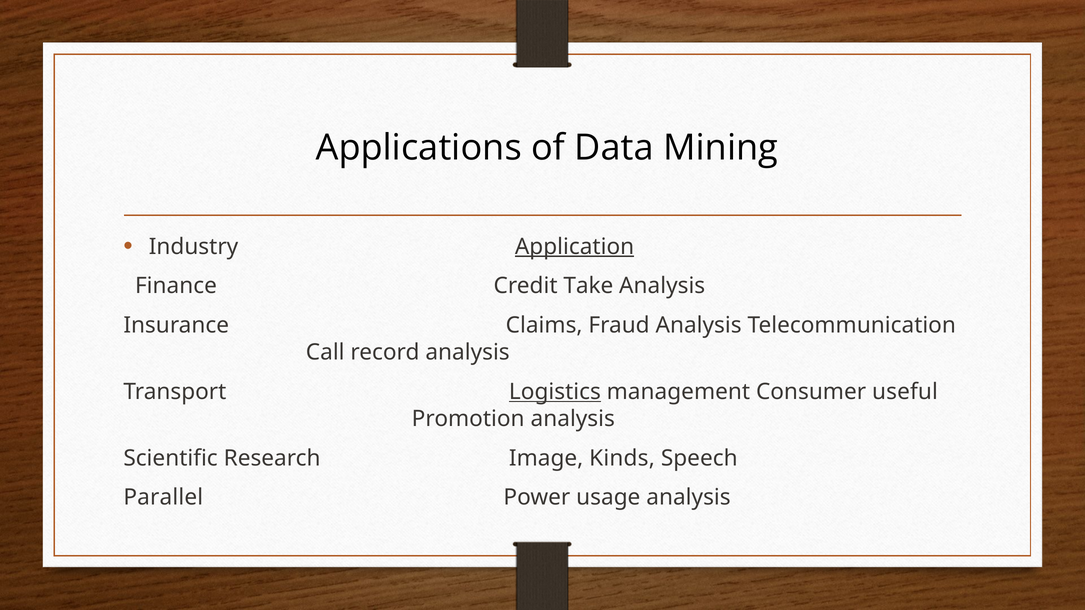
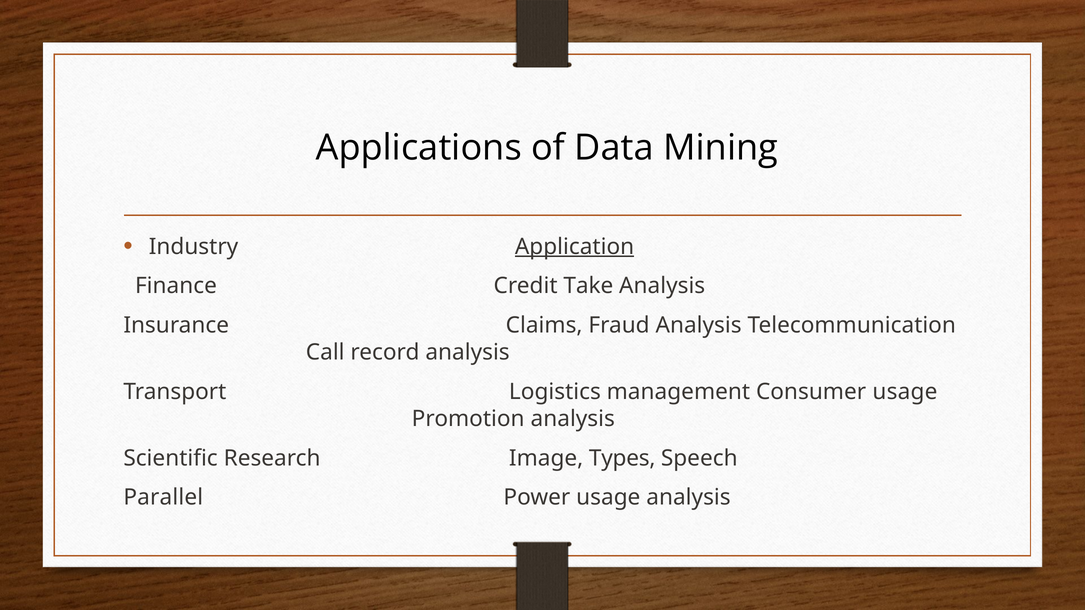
Logistics underline: present -> none
Consumer useful: useful -> usage
Kinds: Kinds -> Types
